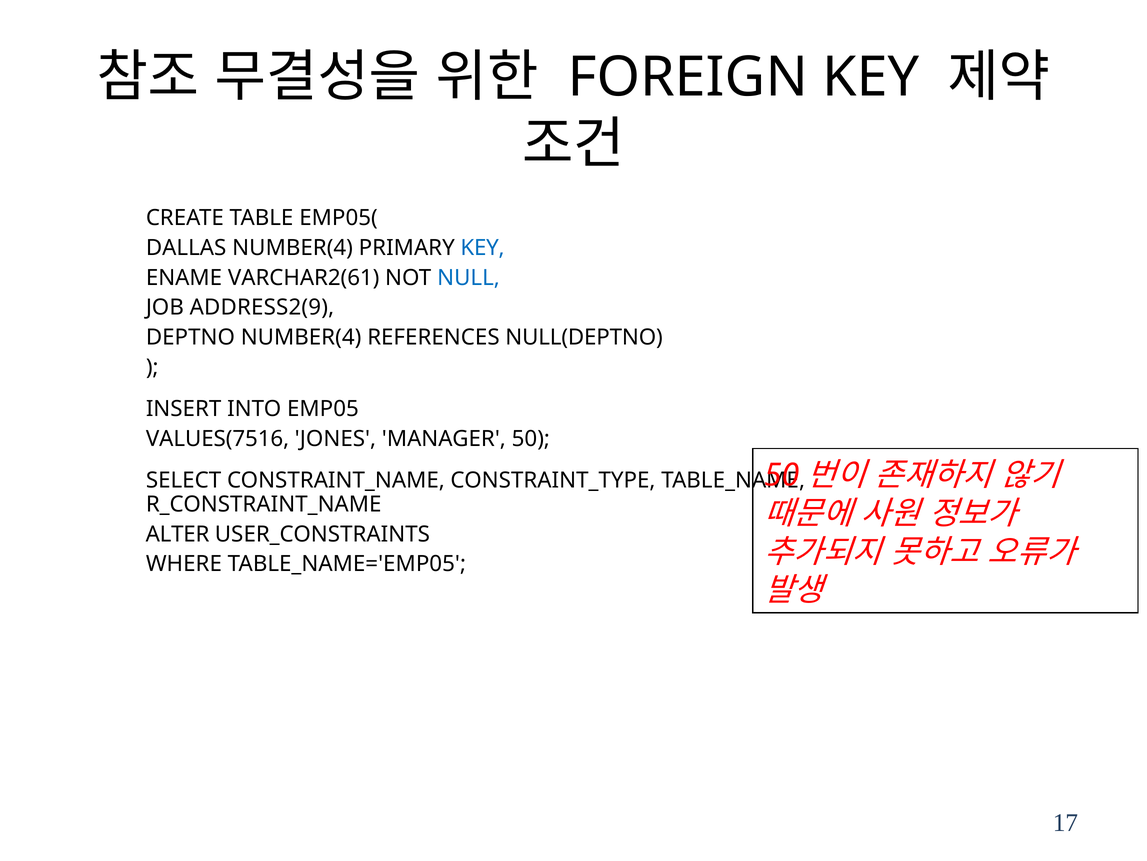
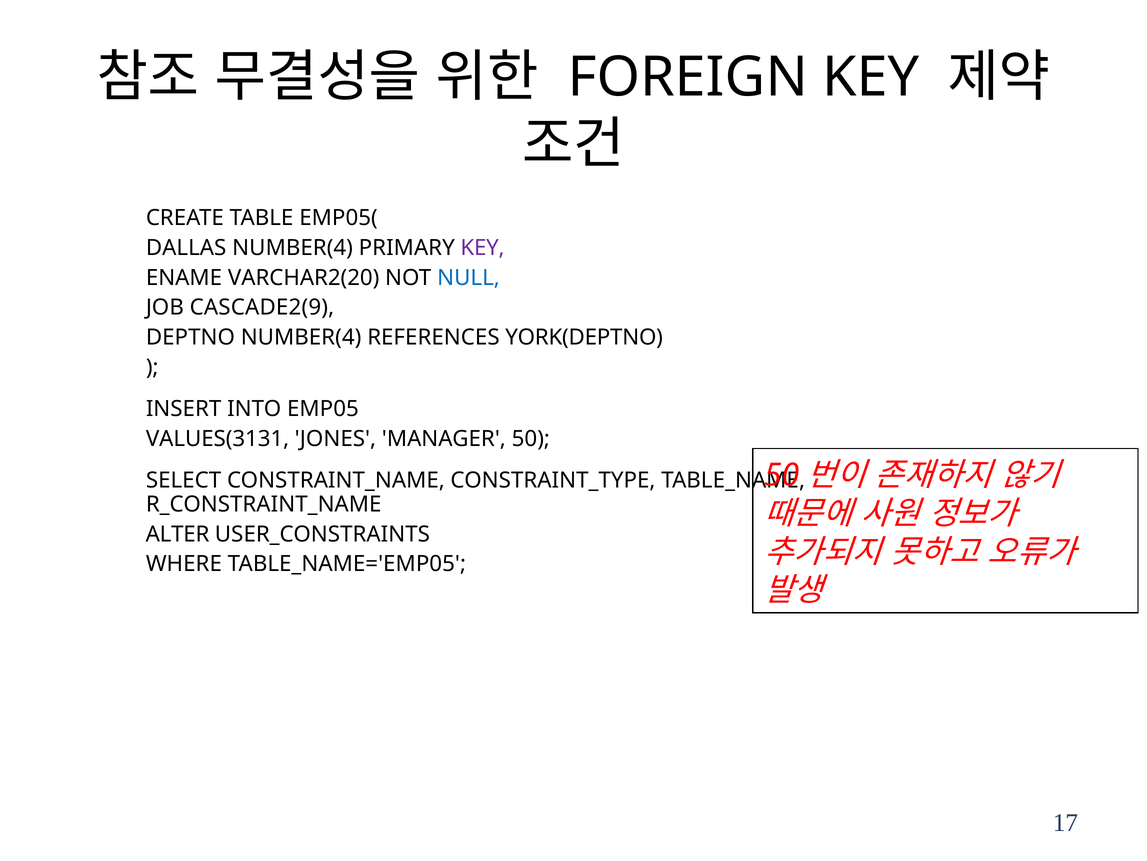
KEY at (483, 248) colour: blue -> purple
VARCHAR2(61: VARCHAR2(61 -> VARCHAR2(20
ADDRESS2(9: ADDRESS2(9 -> CASCADE2(9
NULL(DEPTNO: NULL(DEPTNO -> YORK(DEPTNO
VALUES(7516: VALUES(7516 -> VALUES(3131
